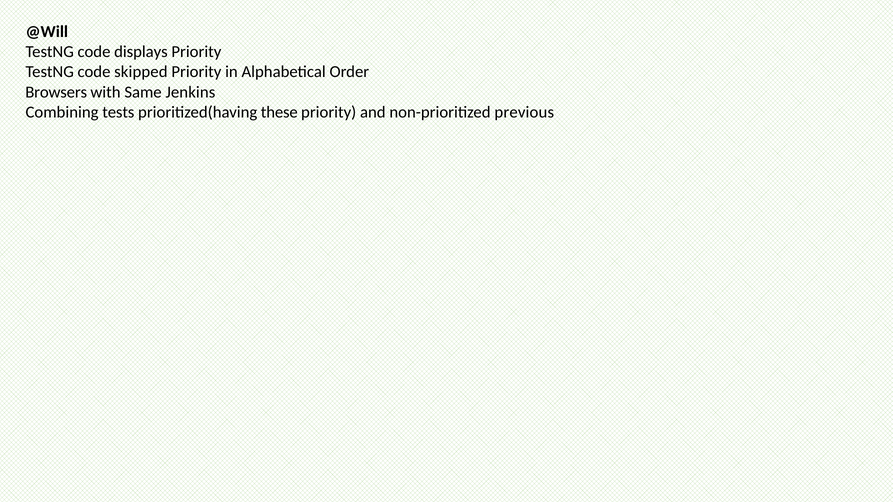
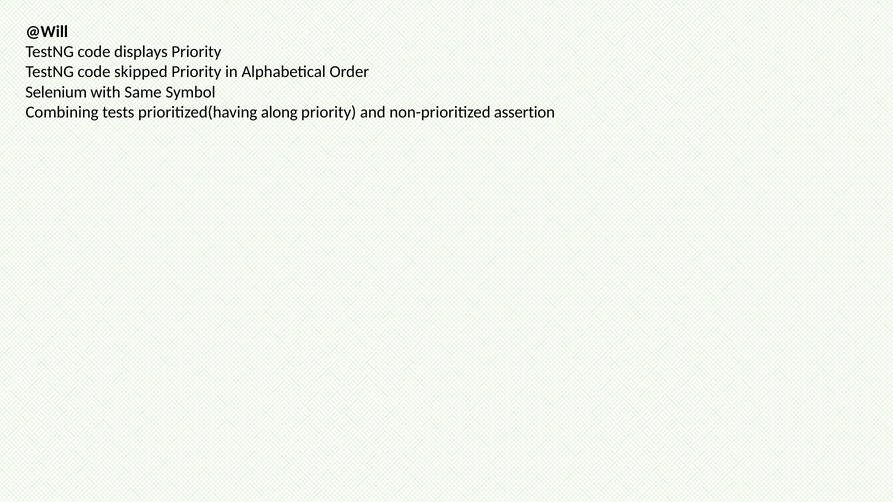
Browsers: Browsers -> Selenium
Jenkins: Jenkins -> Symbol
these: these -> along
previous: previous -> assertion
